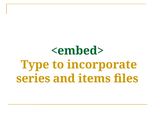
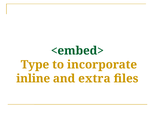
series: series -> inline
items: items -> extra
